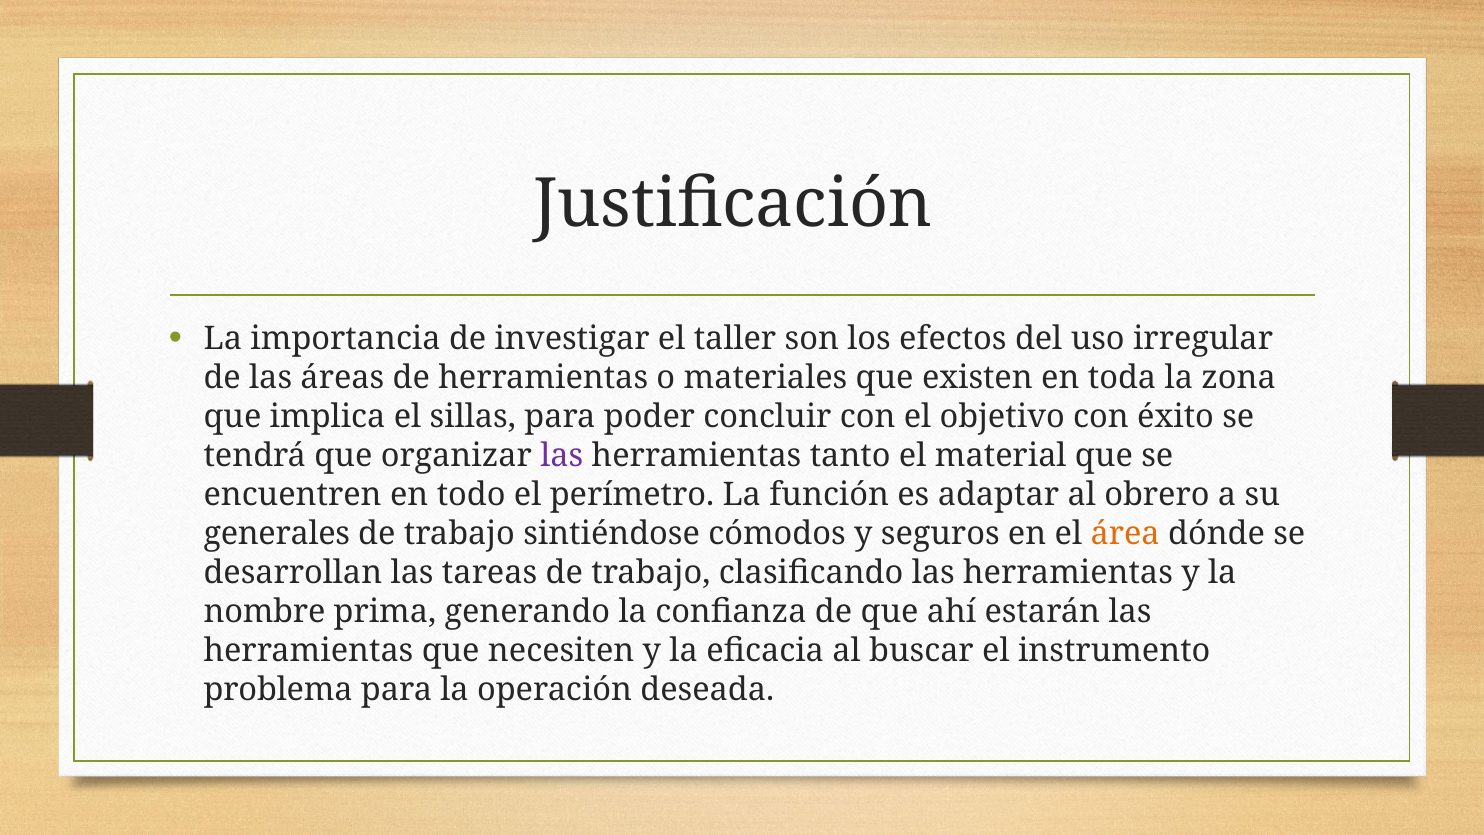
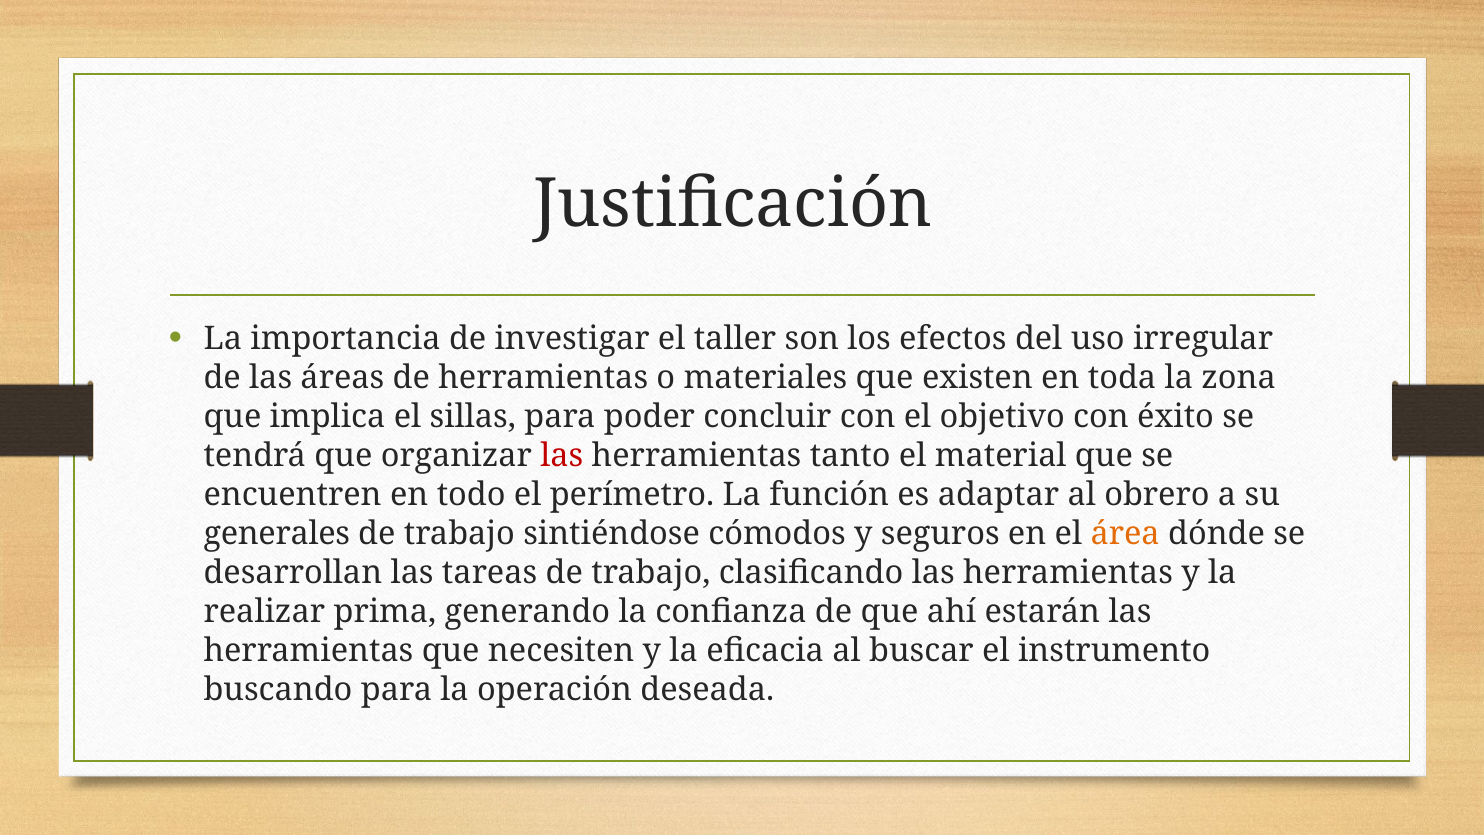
las at (562, 455) colour: purple -> red
nombre: nombre -> realizar
problema: problema -> buscando
